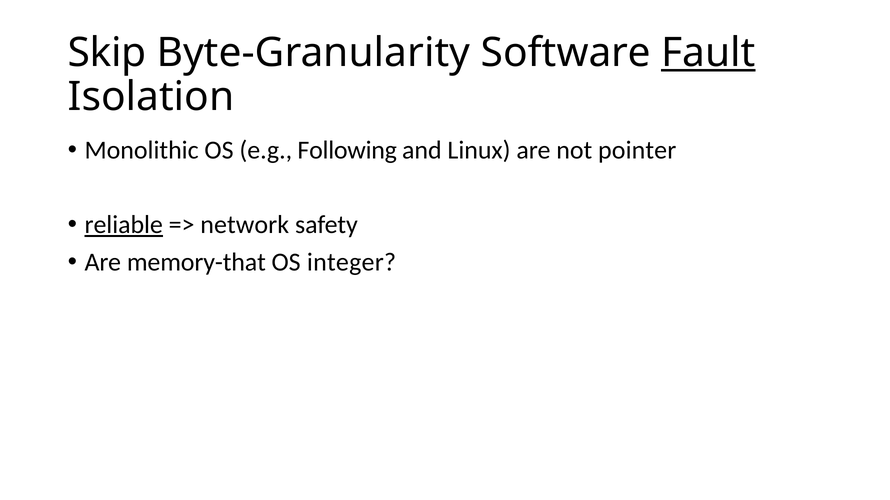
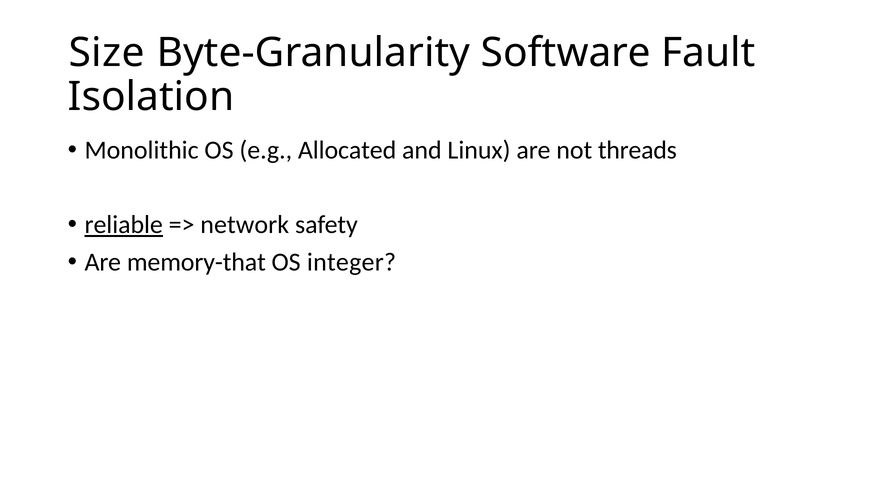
Skip: Skip -> Size
Fault underline: present -> none
Following: Following -> Allocated
pointer: pointer -> threads
